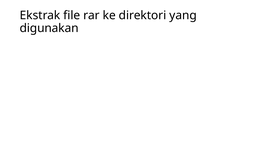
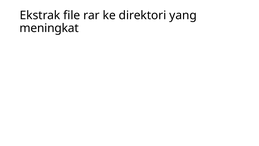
digunakan: digunakan -> meningkat
